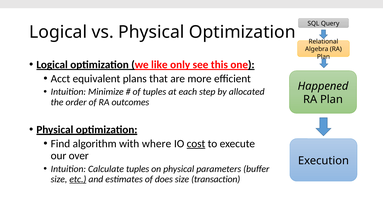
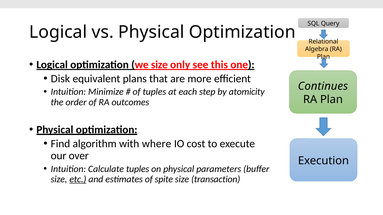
we like: like -> size
Acct: Acct -> Disk
Happened: Happened -> Continues
allocated: allocated -> atomicity
cost underline: present -> none
does: does -> spite
